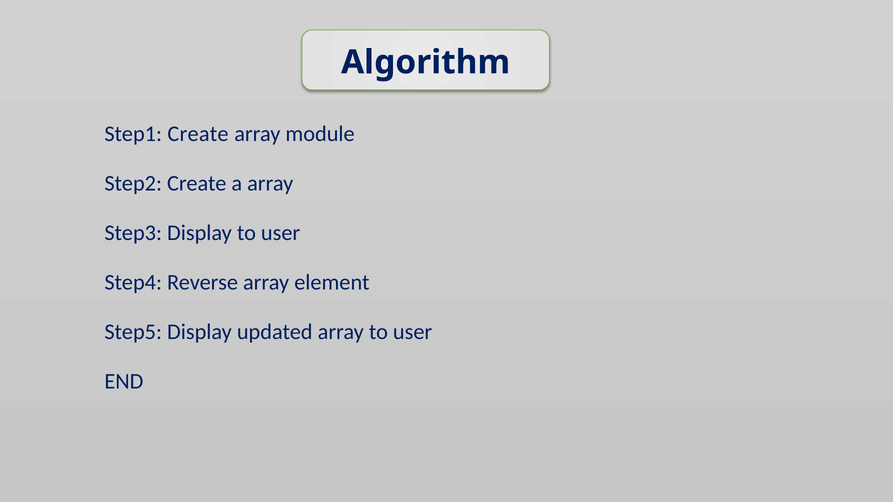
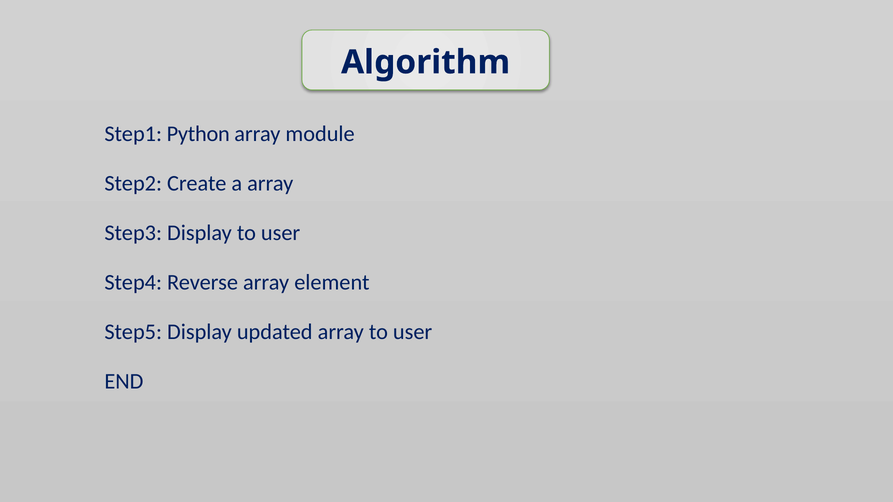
Step1 Create: Create -> Python
